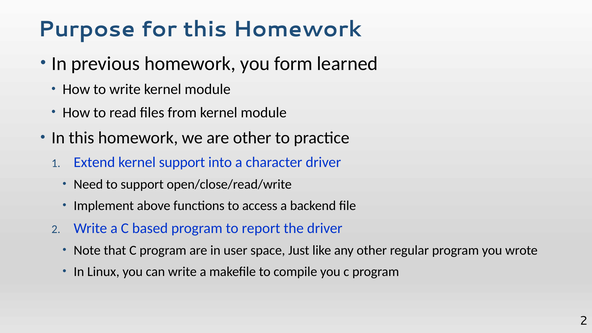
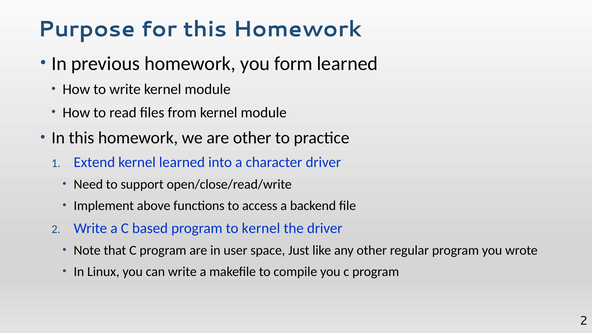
kernel support: support -> learned
to report: report -> kernel
